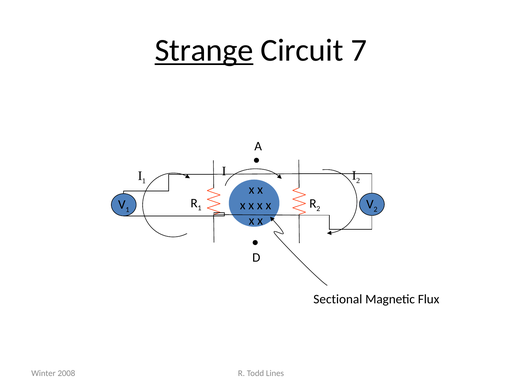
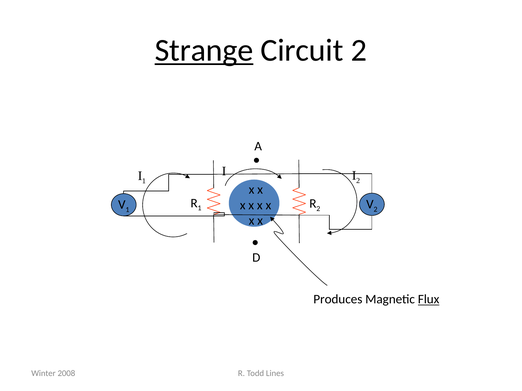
Circuit 7: 7 -> 2
Sectional: Sectional -> Produces
Flux underline: none -> present
